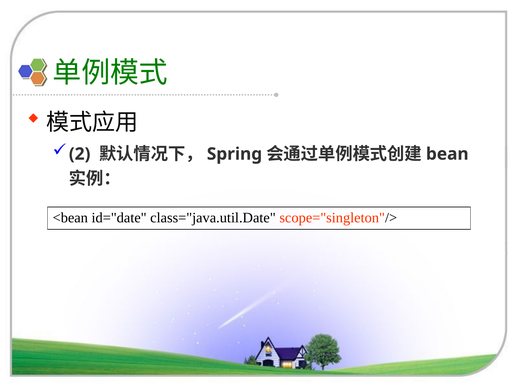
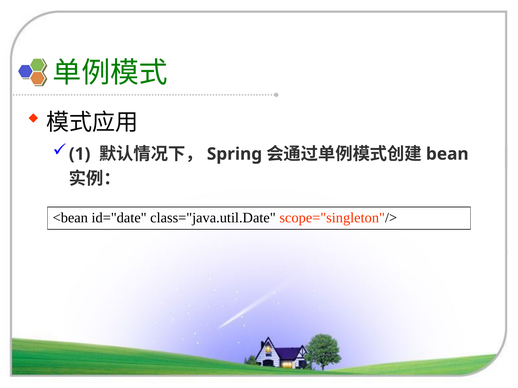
2: 2 -> 1
